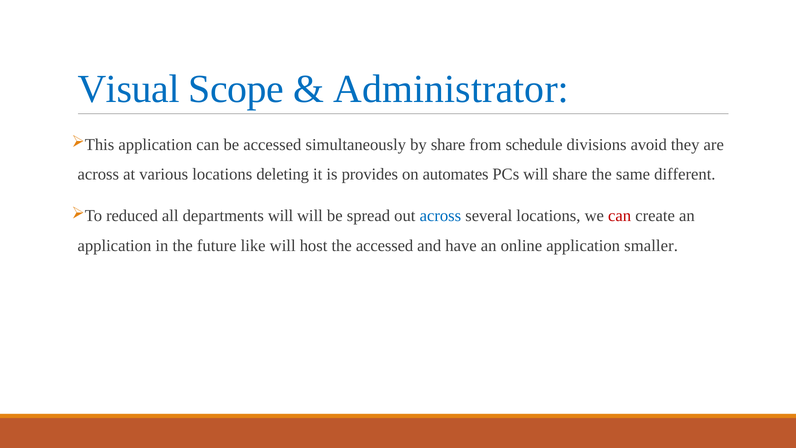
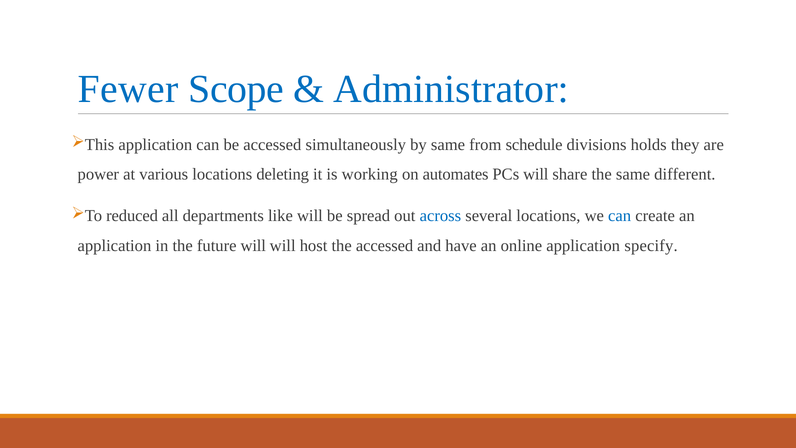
Visual: Visual -> Fewer
by share: share -> same
avoid: avoid -> holds
across at (98, 174): across -> power
provides: provides -> working
departments will: will -> like
can at (620, 216) colour: red -> blue
future like: like -> will
smaller: smaller -> specify
